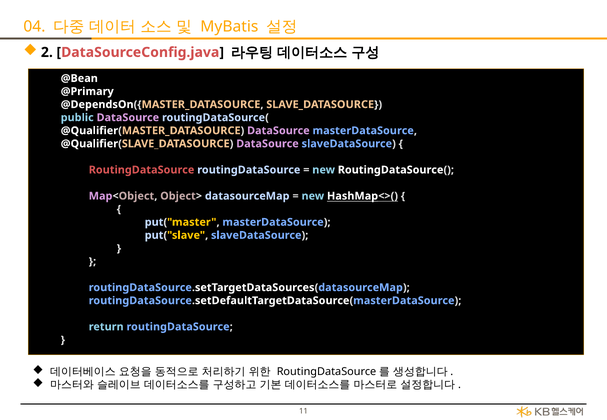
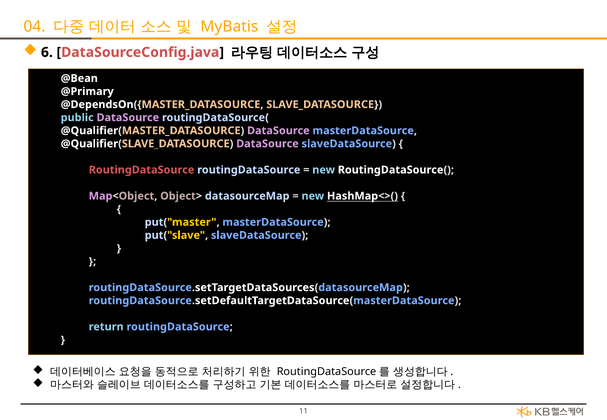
2: 2 -> 6
